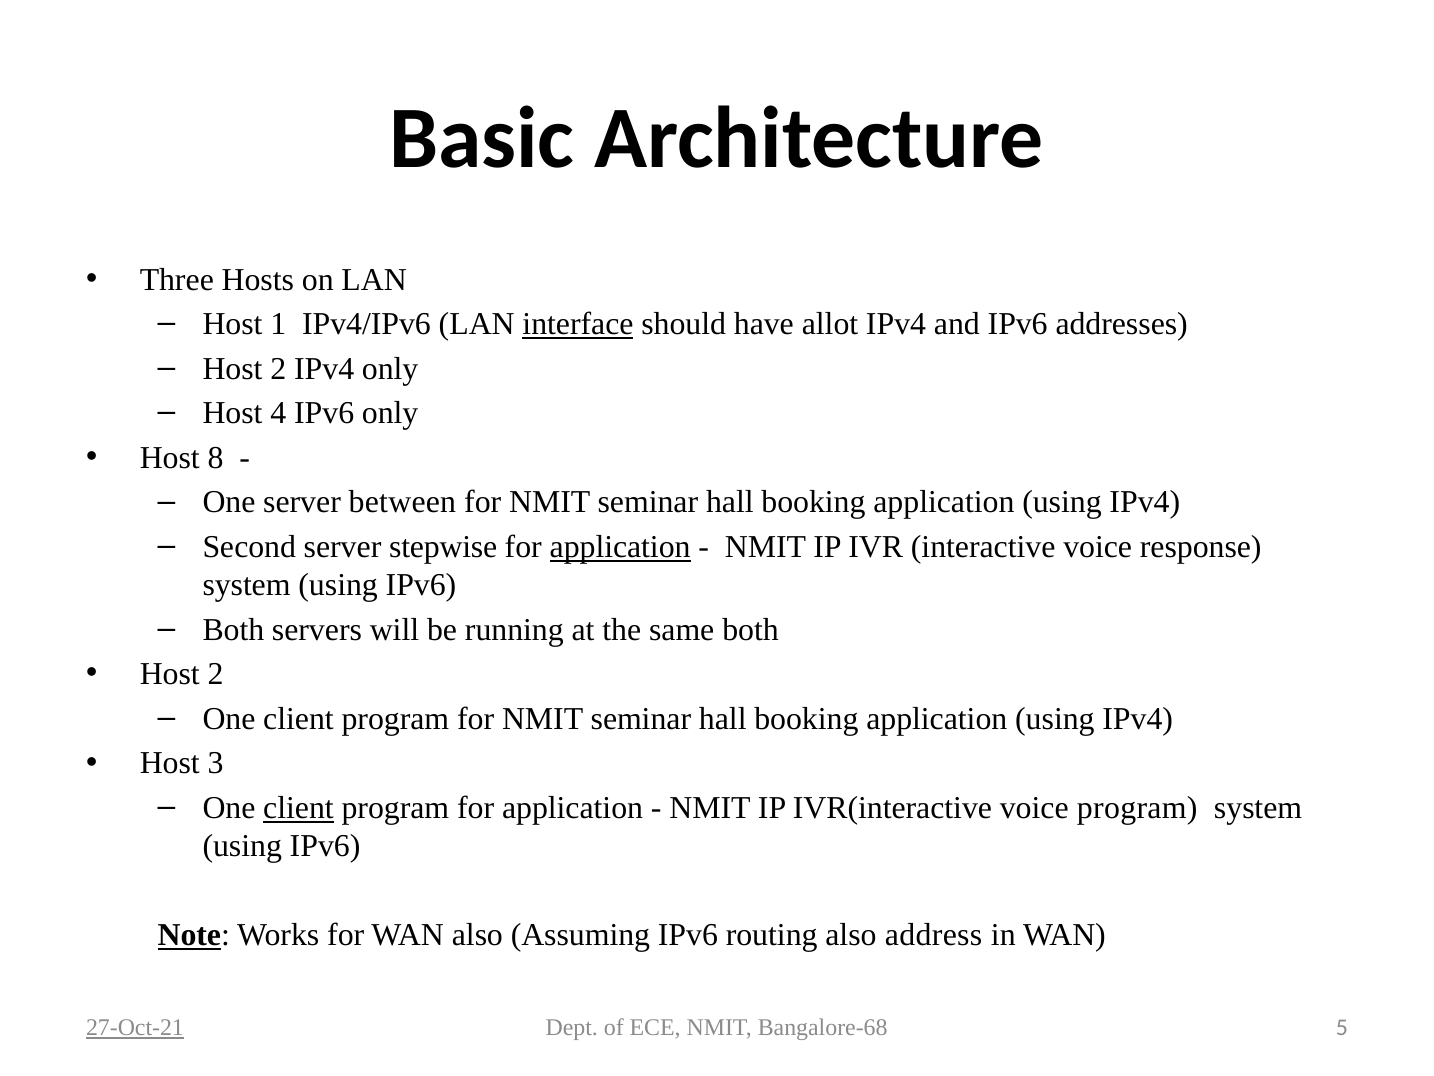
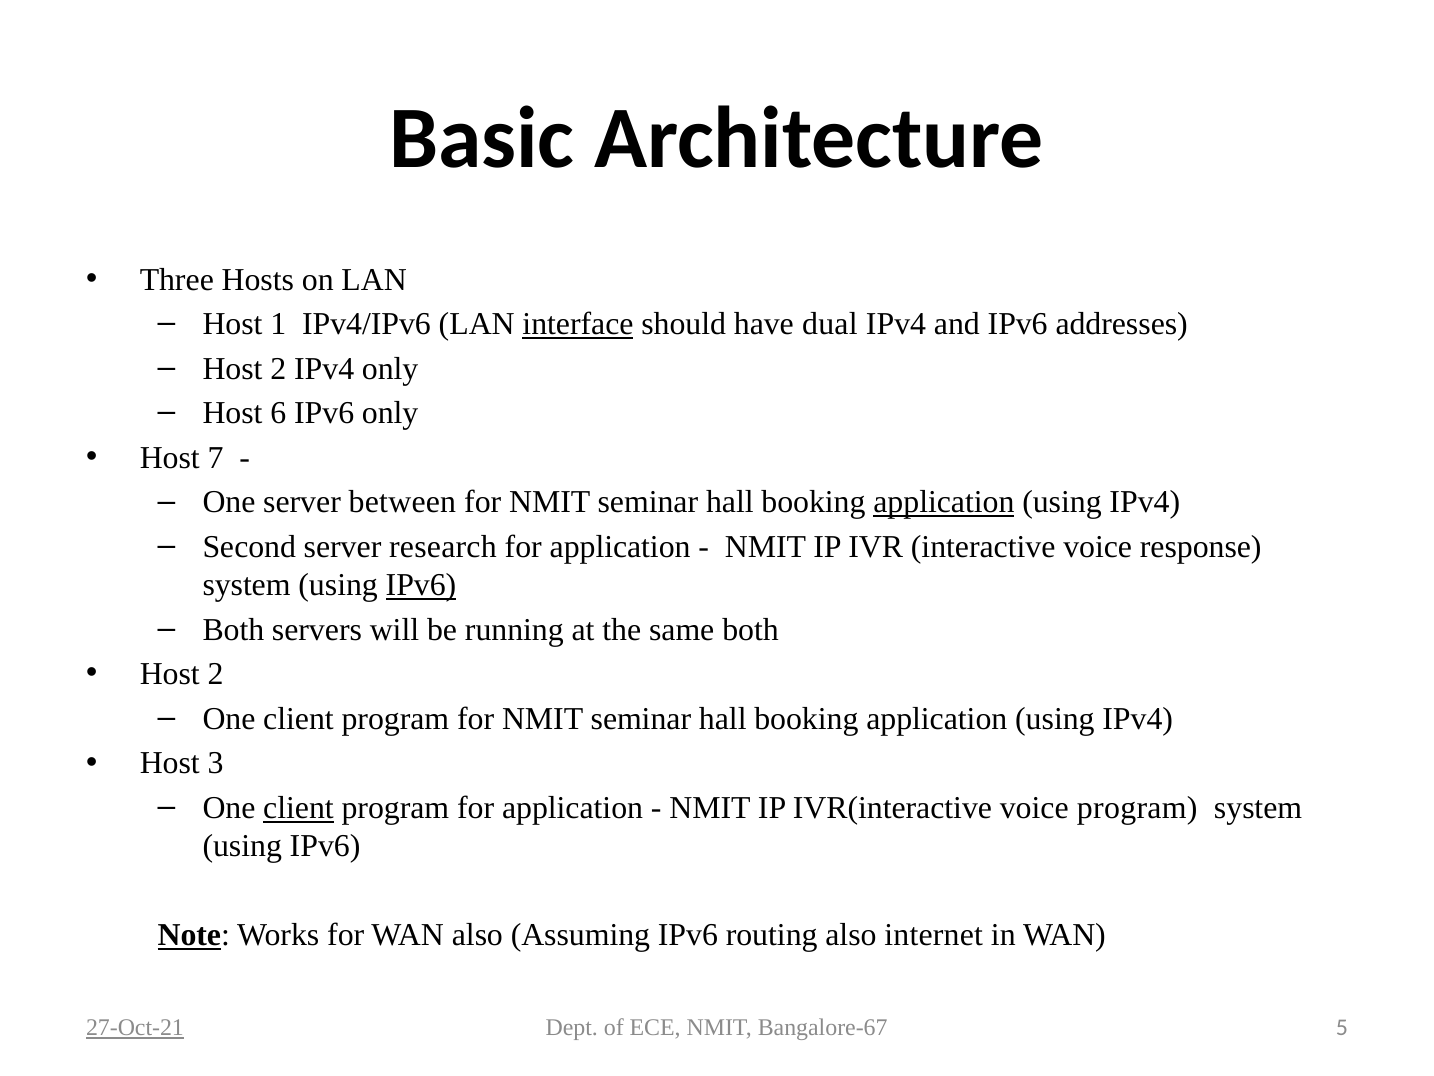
allot: allot -> dual
4: 4 -> 6
8: 8 -> 7
application at (944, 502) underline: none -> present
stepwise: stepwise -> research
application at (620, 547) underline: present -> none
IPv6 at (421, 585) underline: none -> present
address: address -> internet
Bangalore-68: Bangalore-68 -> Bangalore-67
